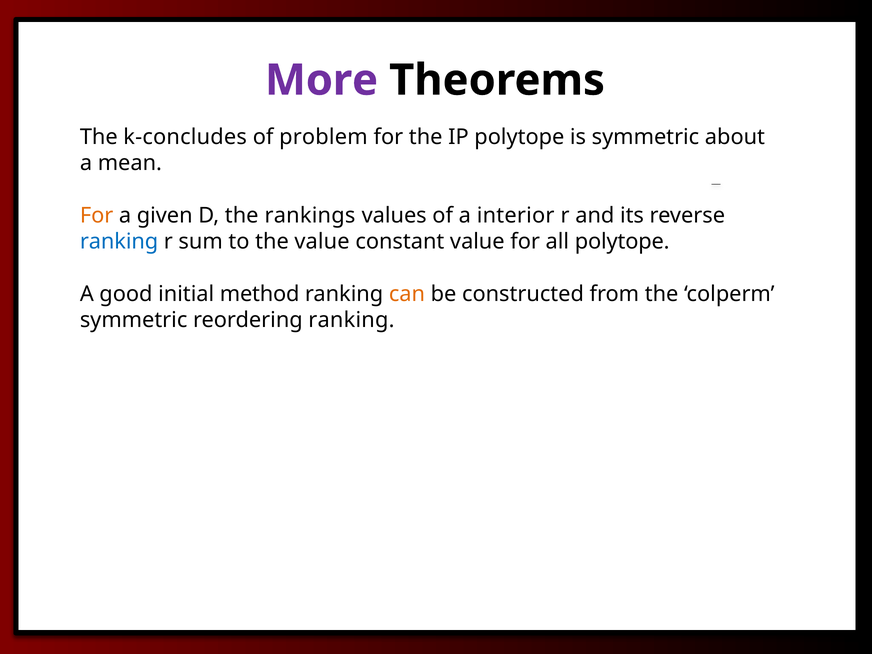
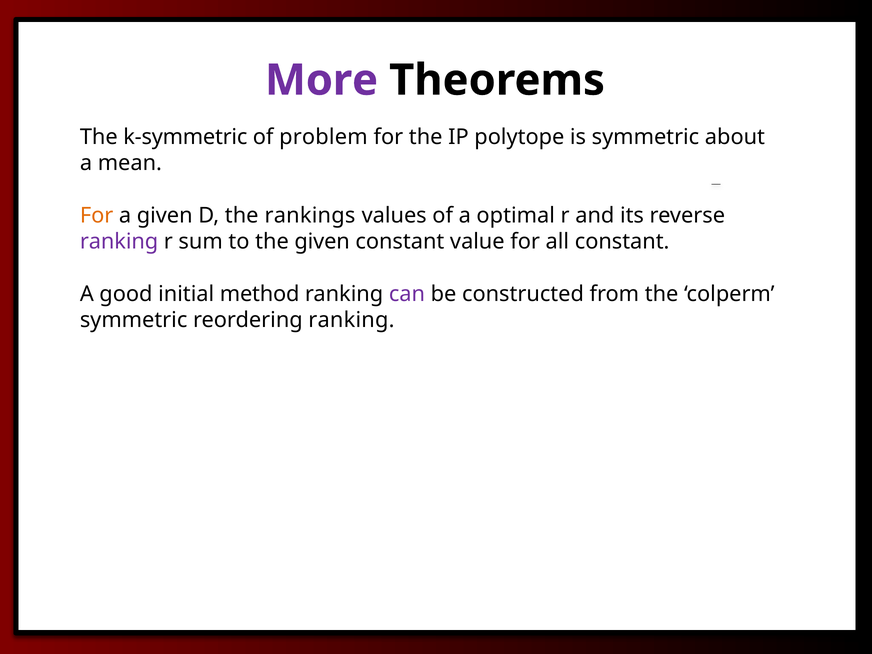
k-concludes: k-concludes -> k-symmetric
interior: interior -> optimal
ranking at (119, 242) colour: blue -> purple
the value: value -> given
all polytope: polytope -> constant
can colour: orange -> purple
